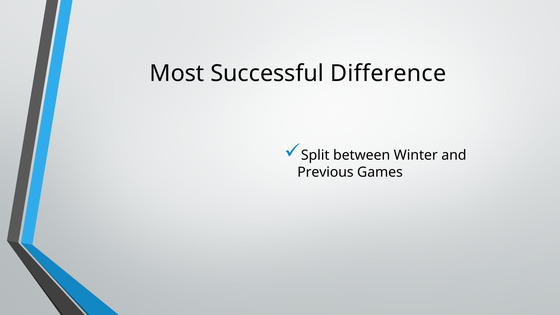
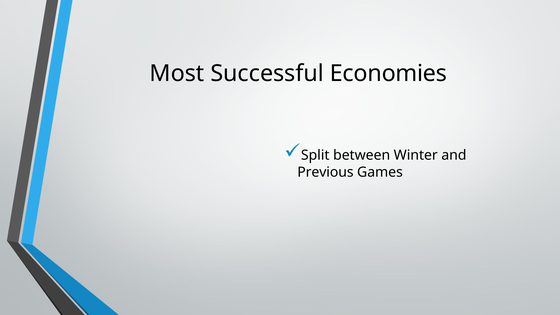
Difference: Difference -> Economies
